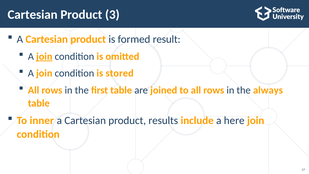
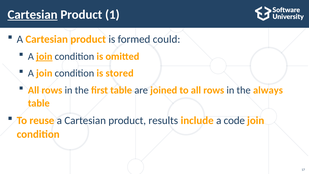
Cartesian at (33, 15) underline: none -> present
3: 3 -> 1
result: result -> could
inner: inner -> reuse
here: here -> code
